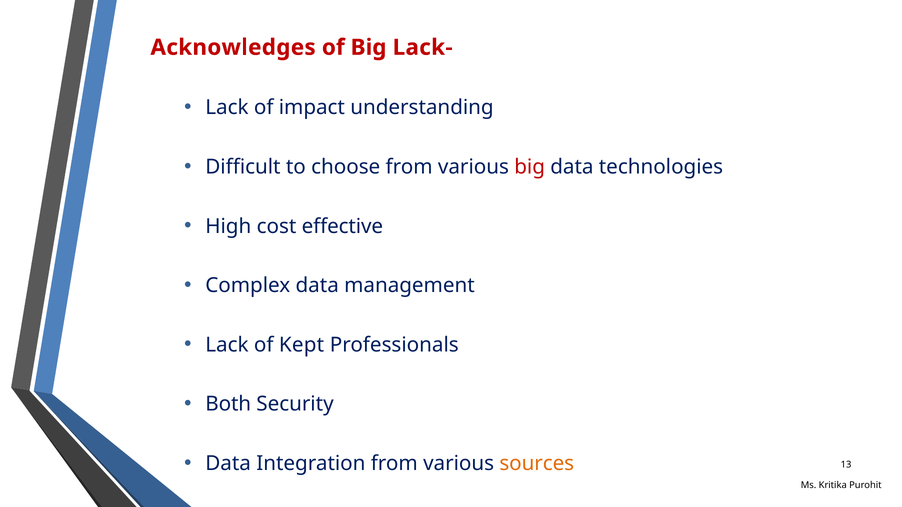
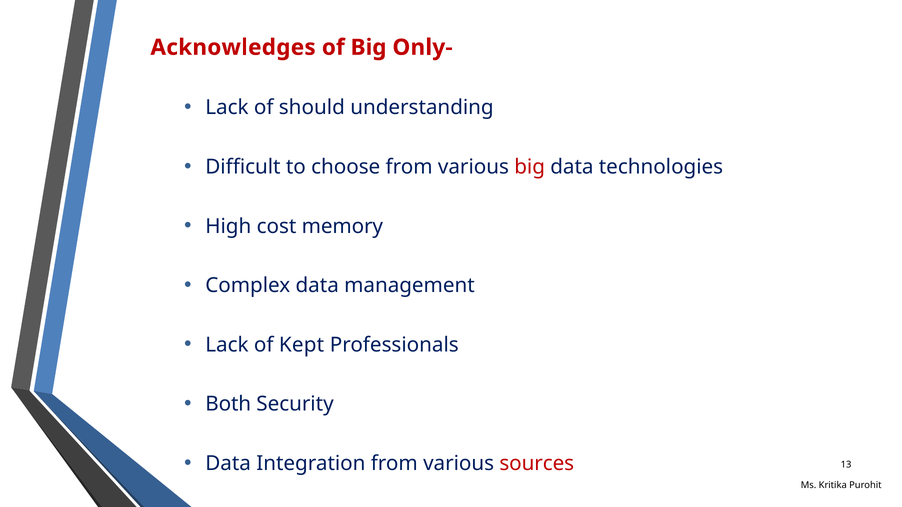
Lack-: Lack- -> Only-
impact: impact -> should
effective: effective -> memory
sources colour: orange -> red
